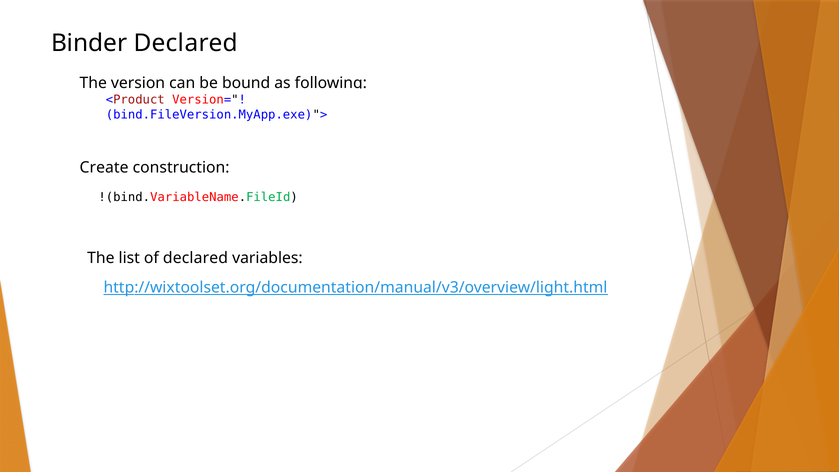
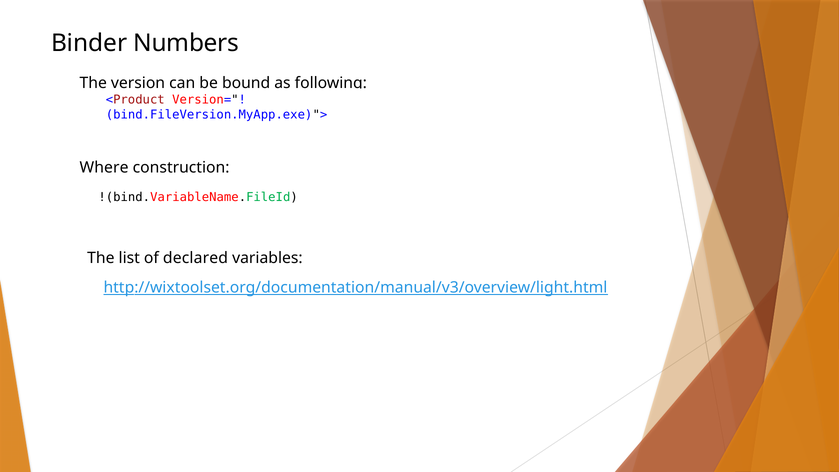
Binder Declared: Declared -> Numbers
Create: Create -> Where
